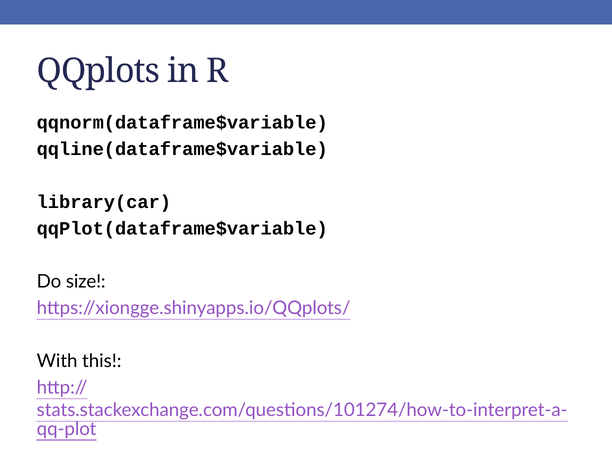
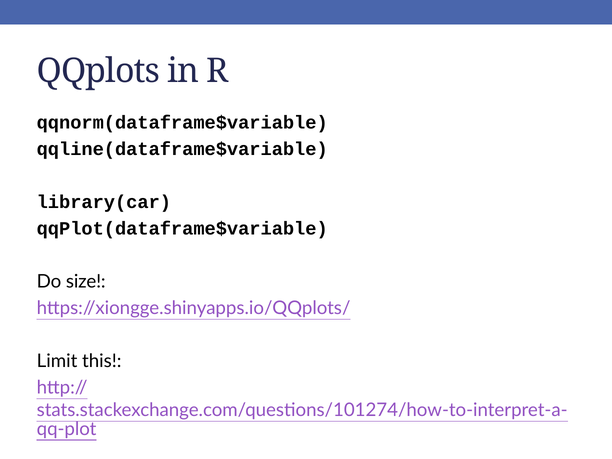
With: With -> Limit
